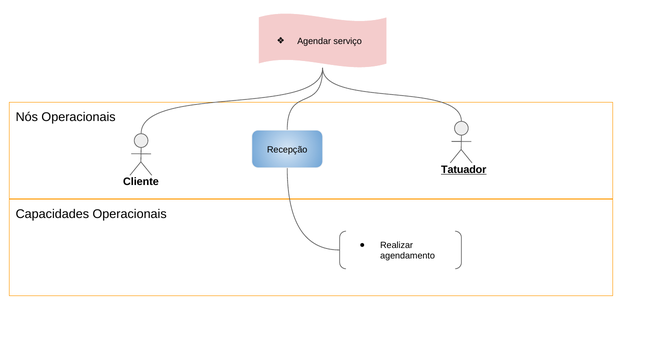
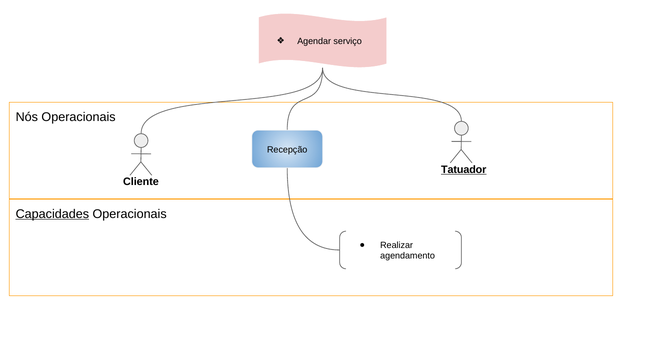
Capacidades underline: none -> present
